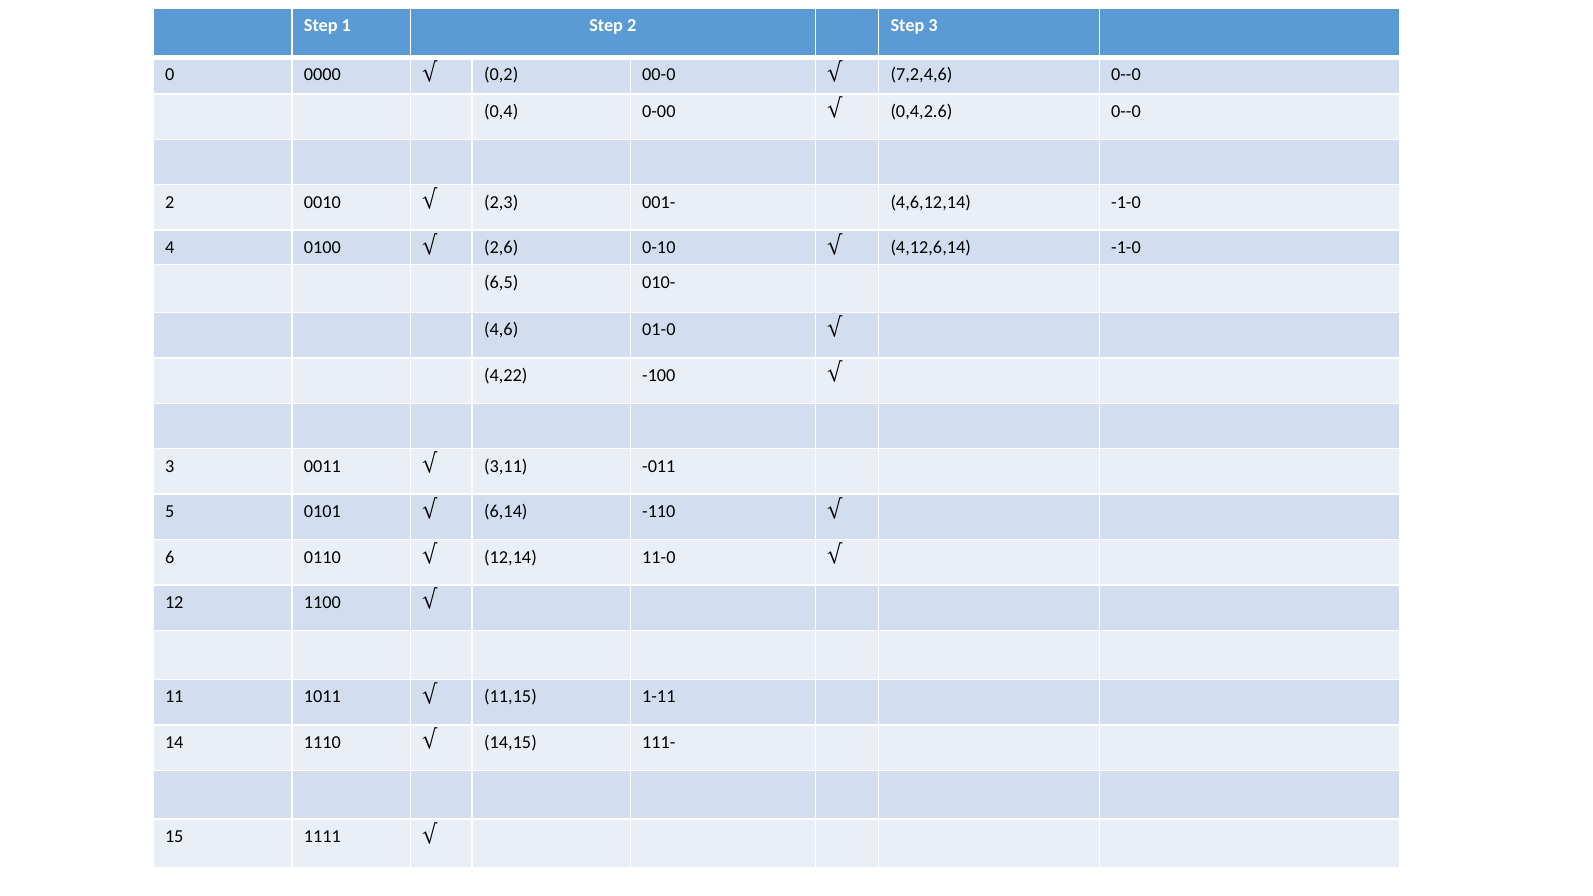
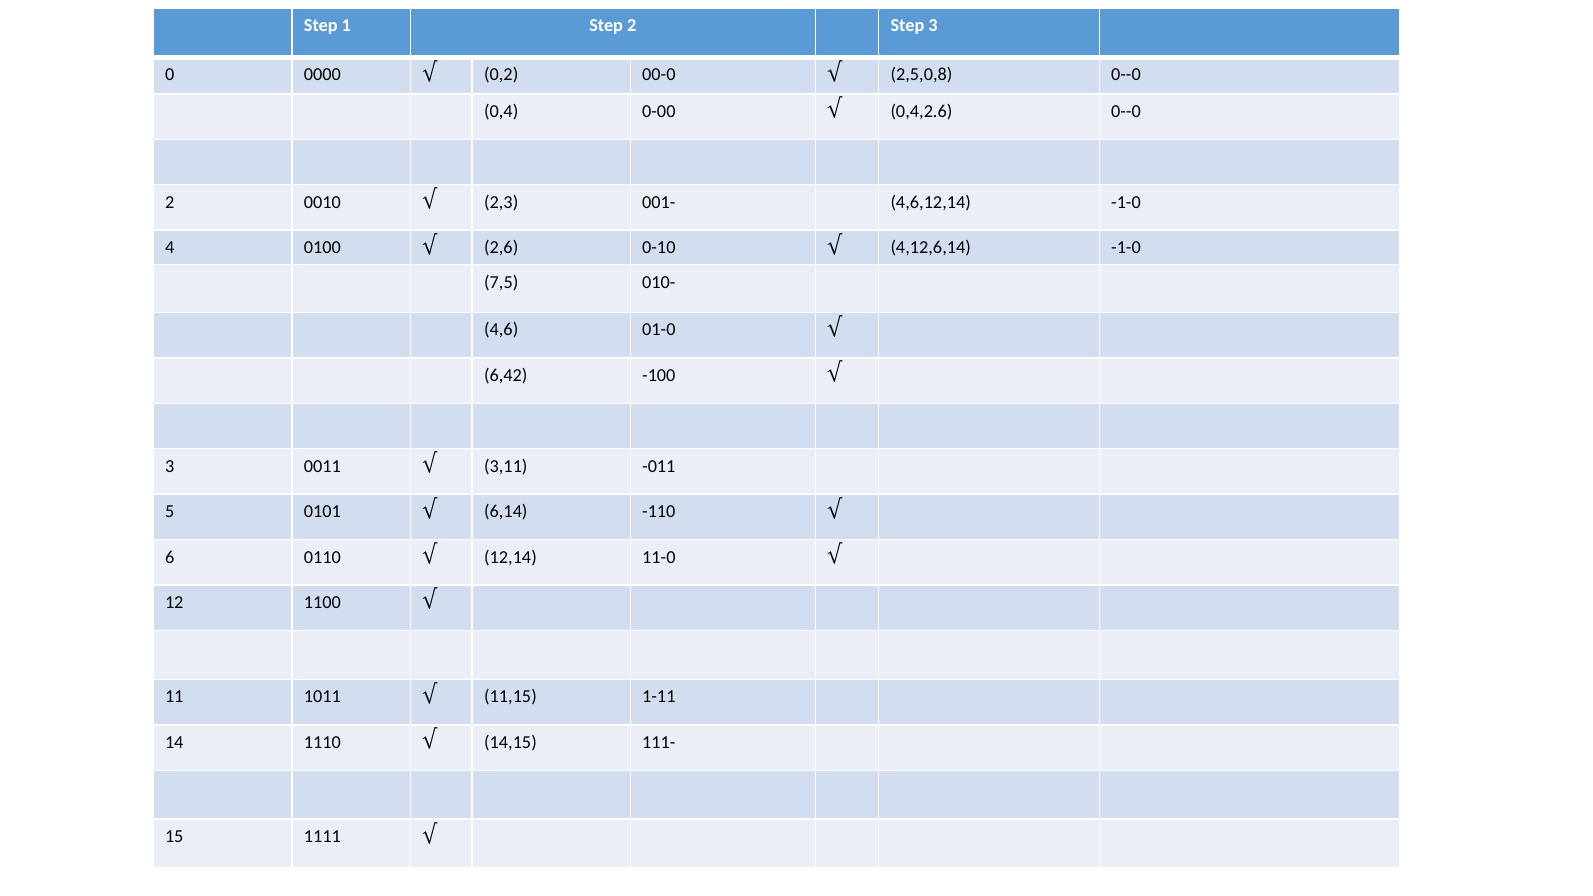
7,2,4,6: 7,2,4,6 -> 2,5,0,8
6,5: 6,5 -> 7,5
4,22: 4,22 -> 6,42
